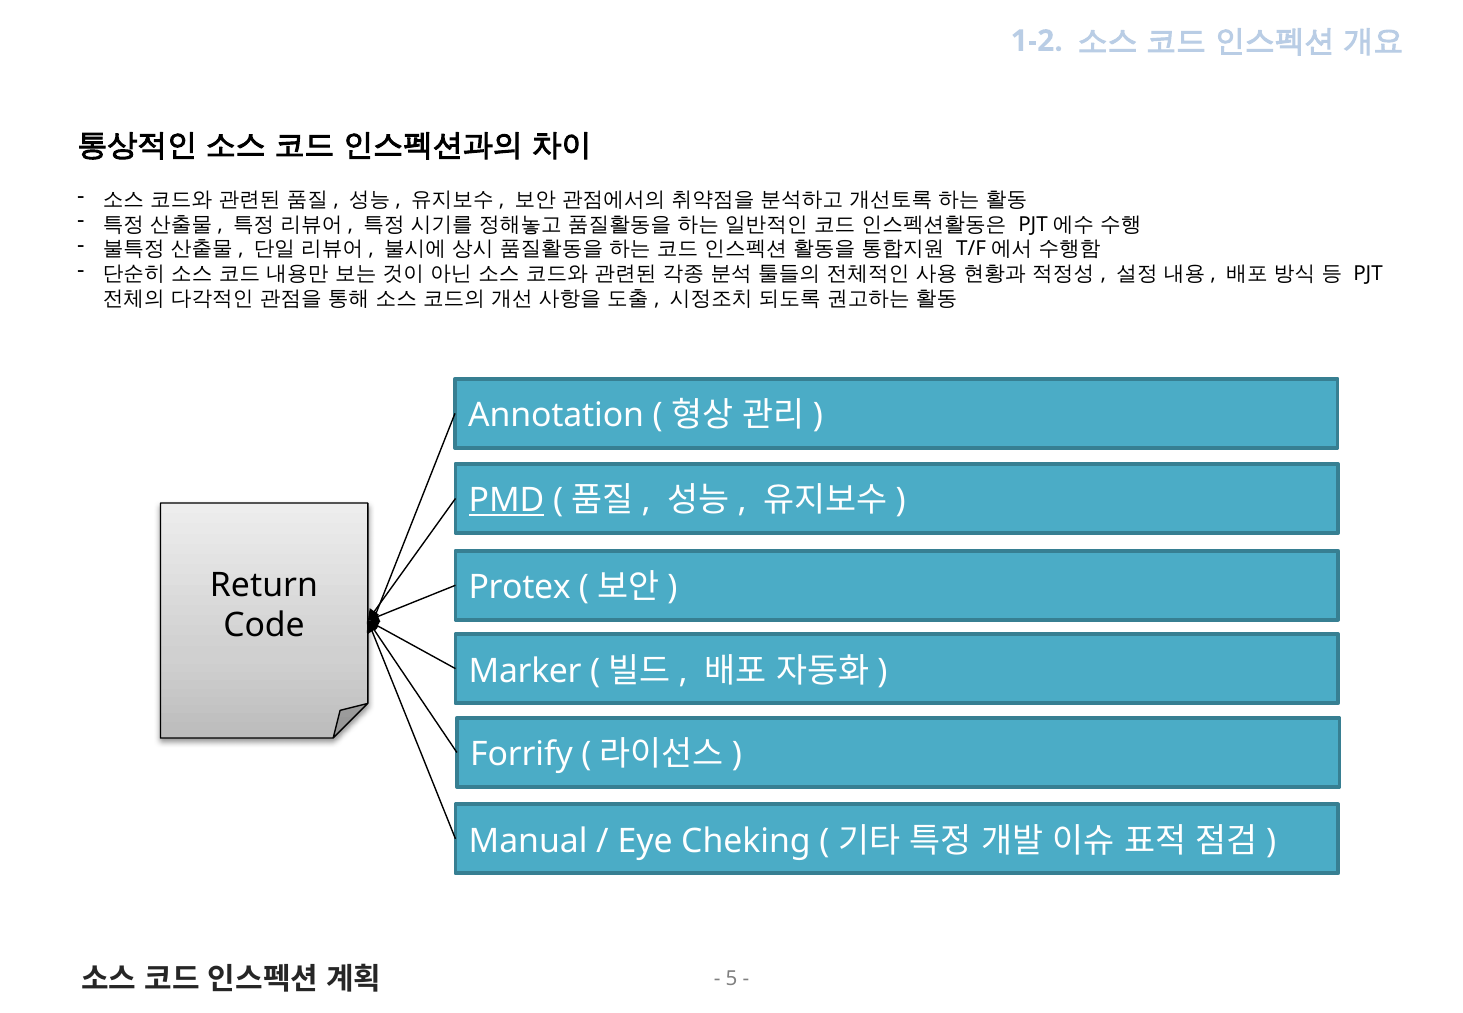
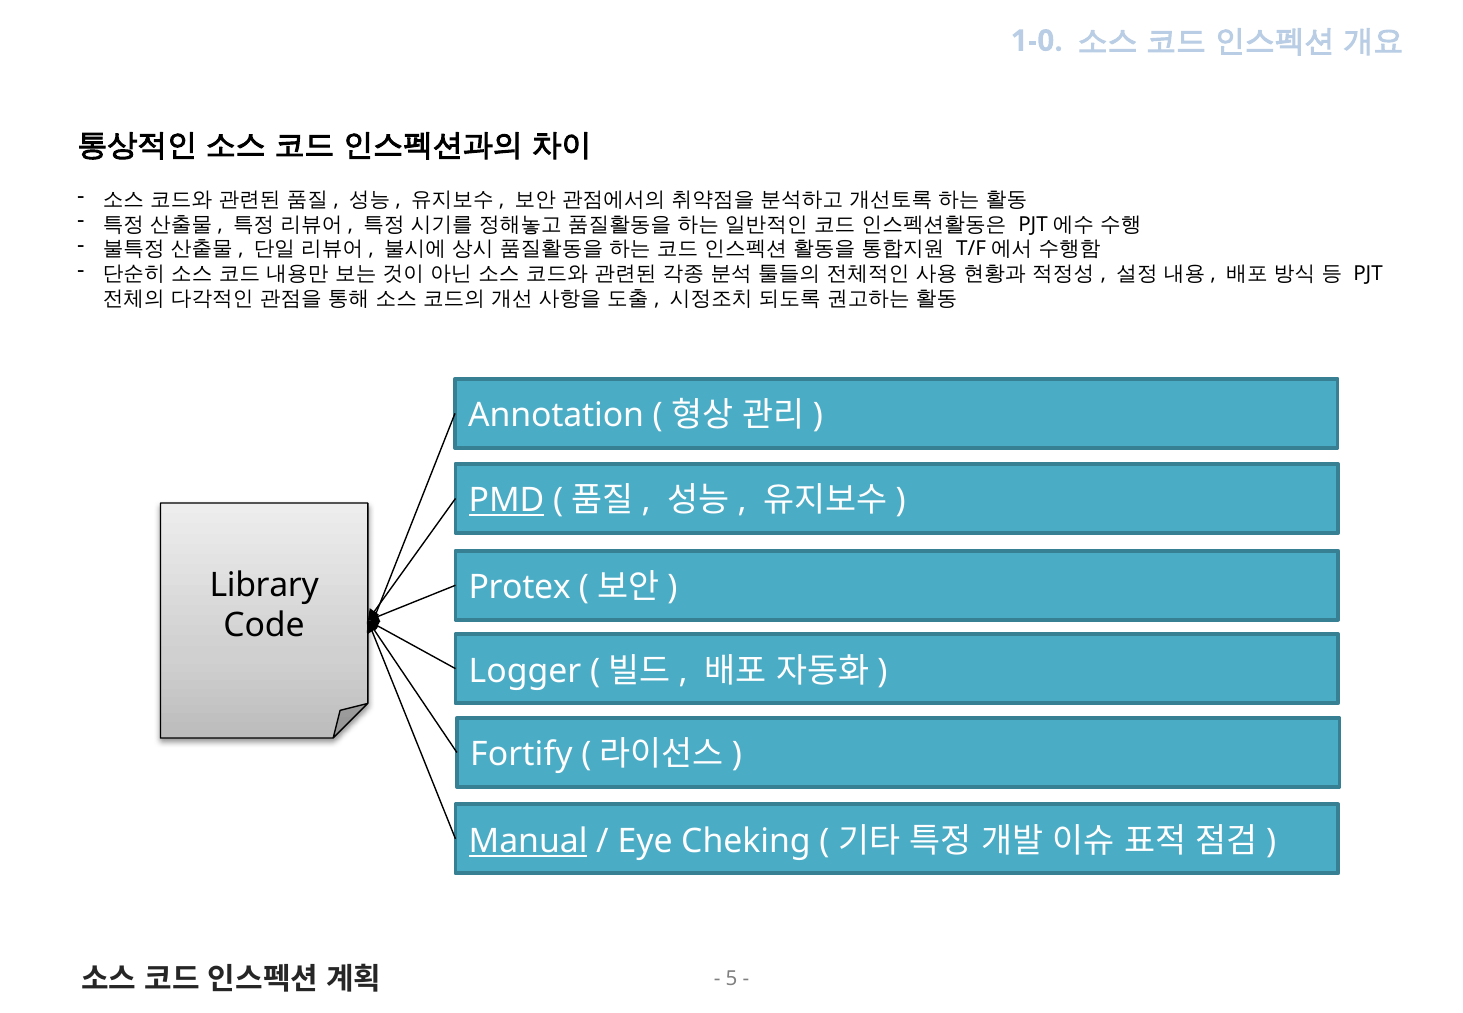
1-2: 1-2 -> 1-0
Return: Return -> Library
Marker: Marker -> Logger
Forrify: Forrify -> Fortify
Manual underline: none -> present
